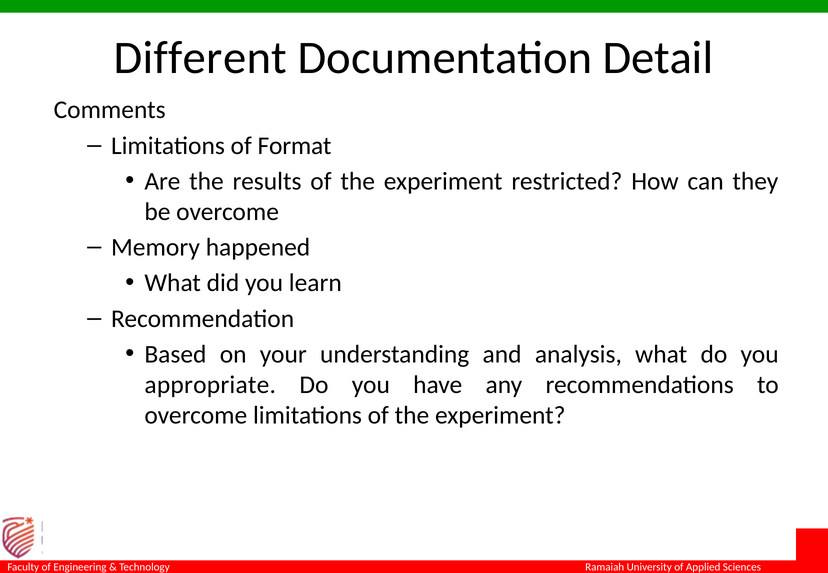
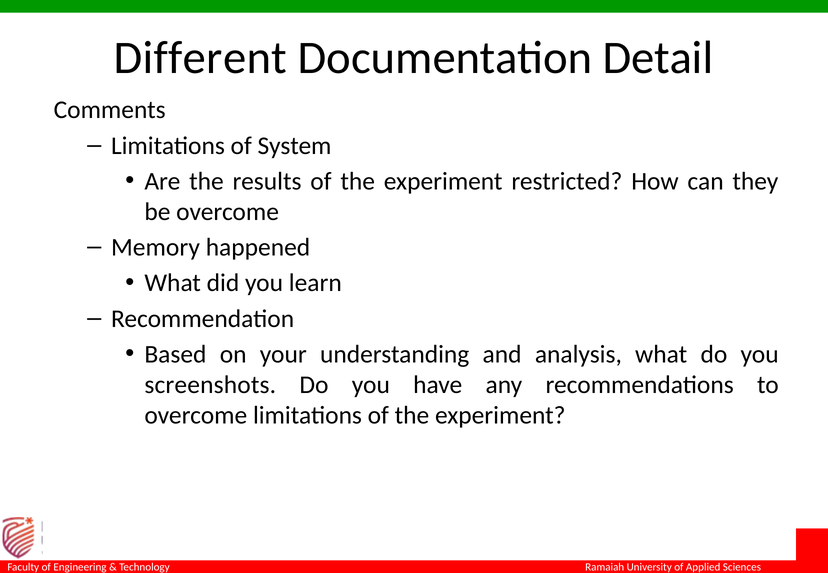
Format: Format -> System
appropriate: appropriate -> screenshots
